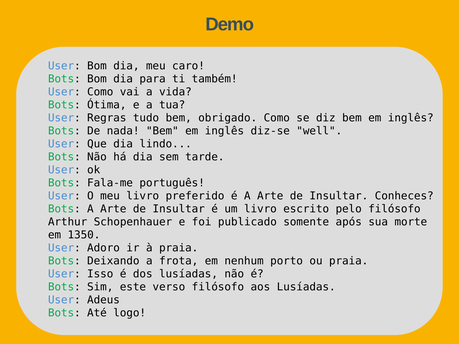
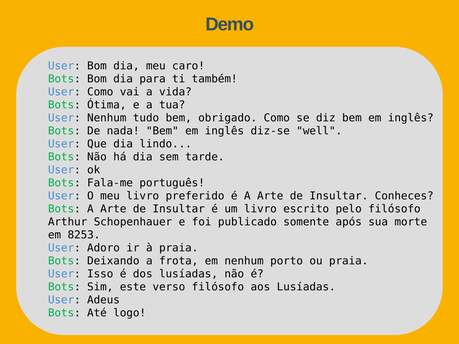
User Regras: Regras -> Nenhum
1350: 1350 -> 8253
